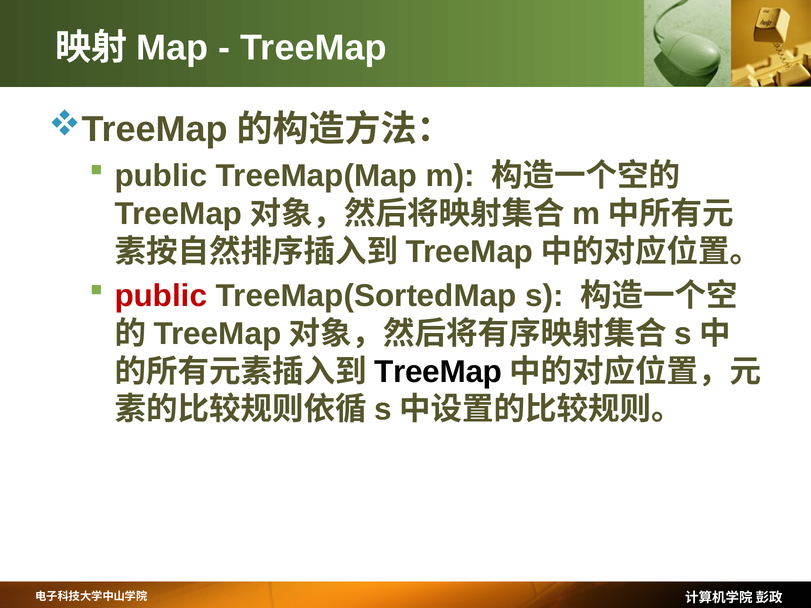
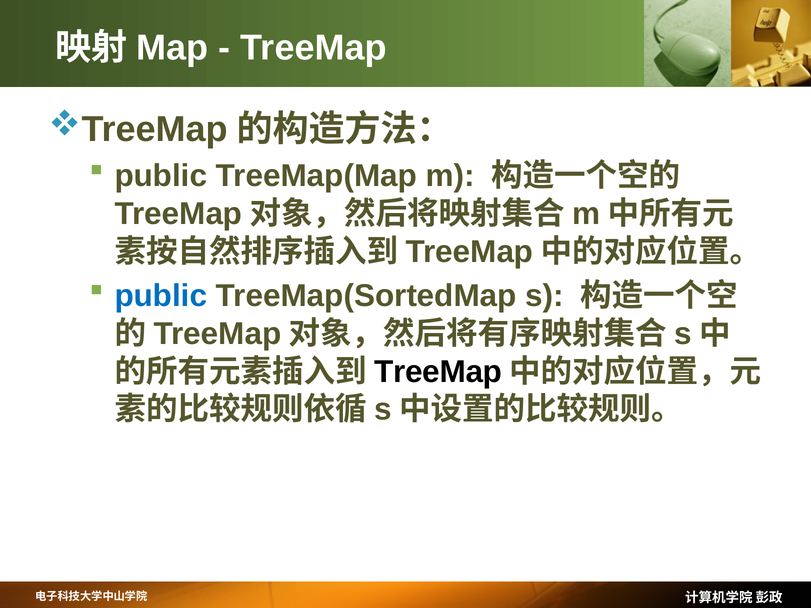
public at (161, 296) colour: red -> blue
